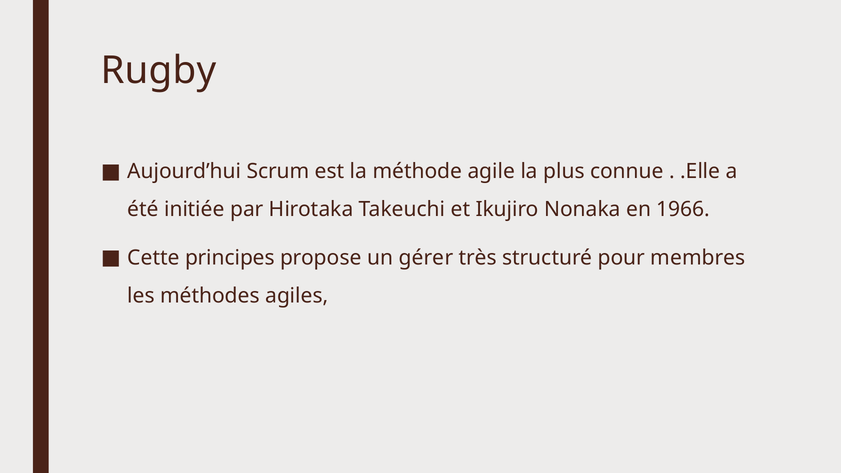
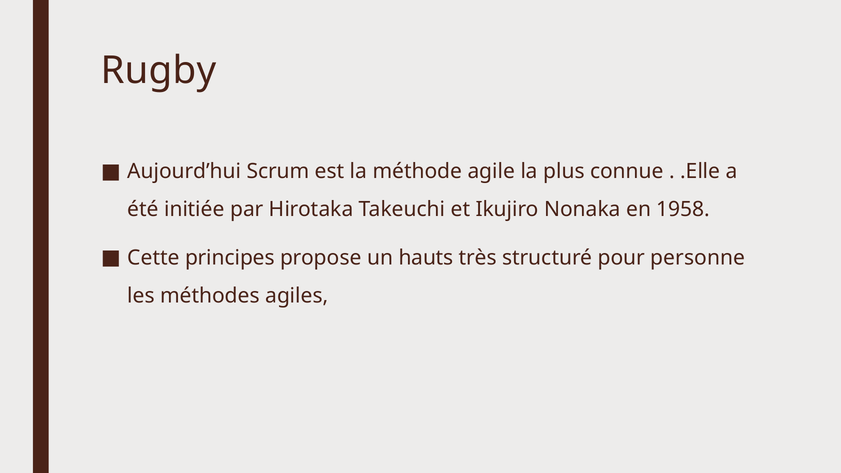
1966: 1966 -> 1958
gérer: gérer -> hauts
membres: membres -> personne
